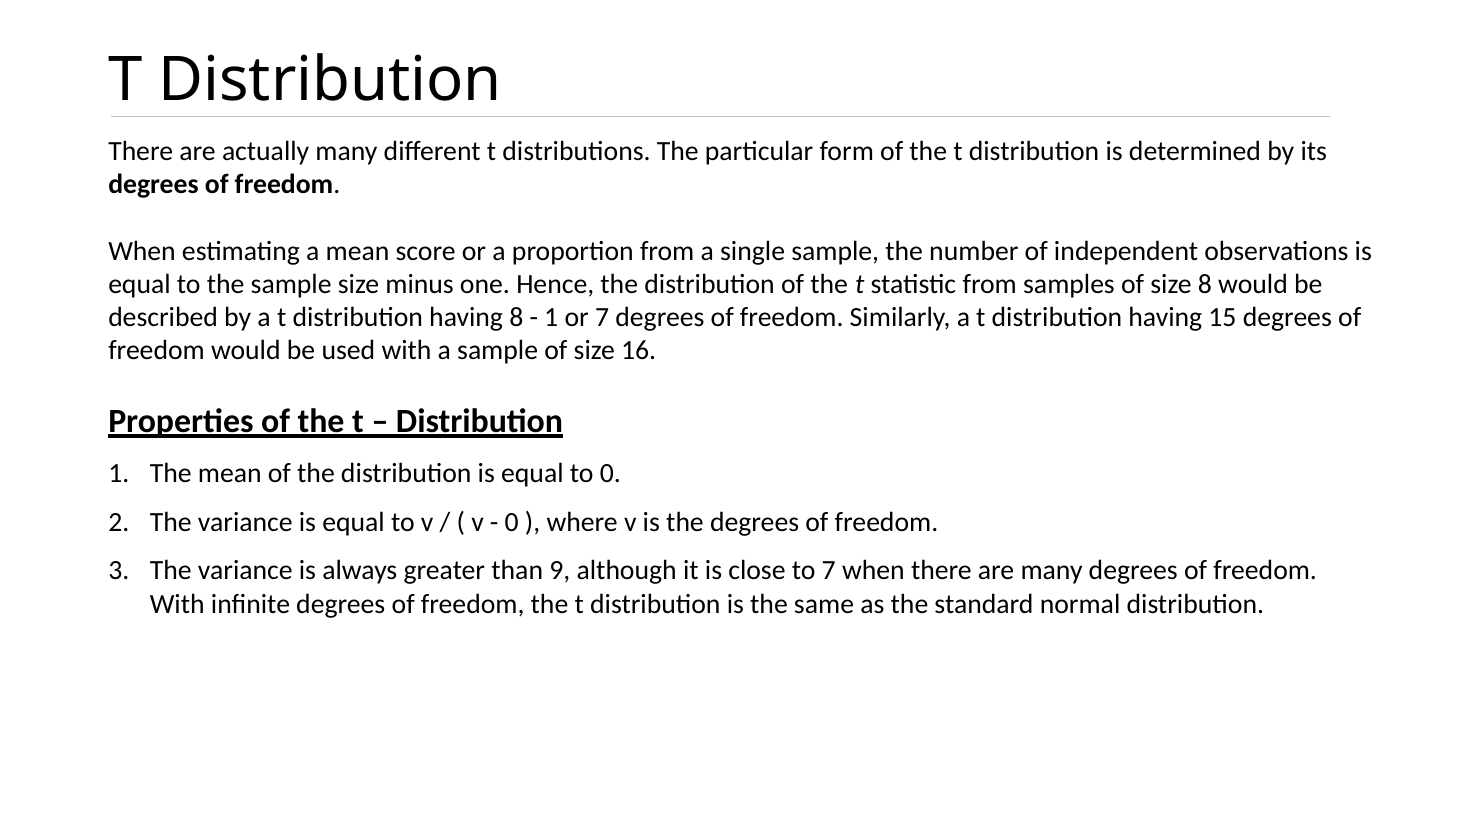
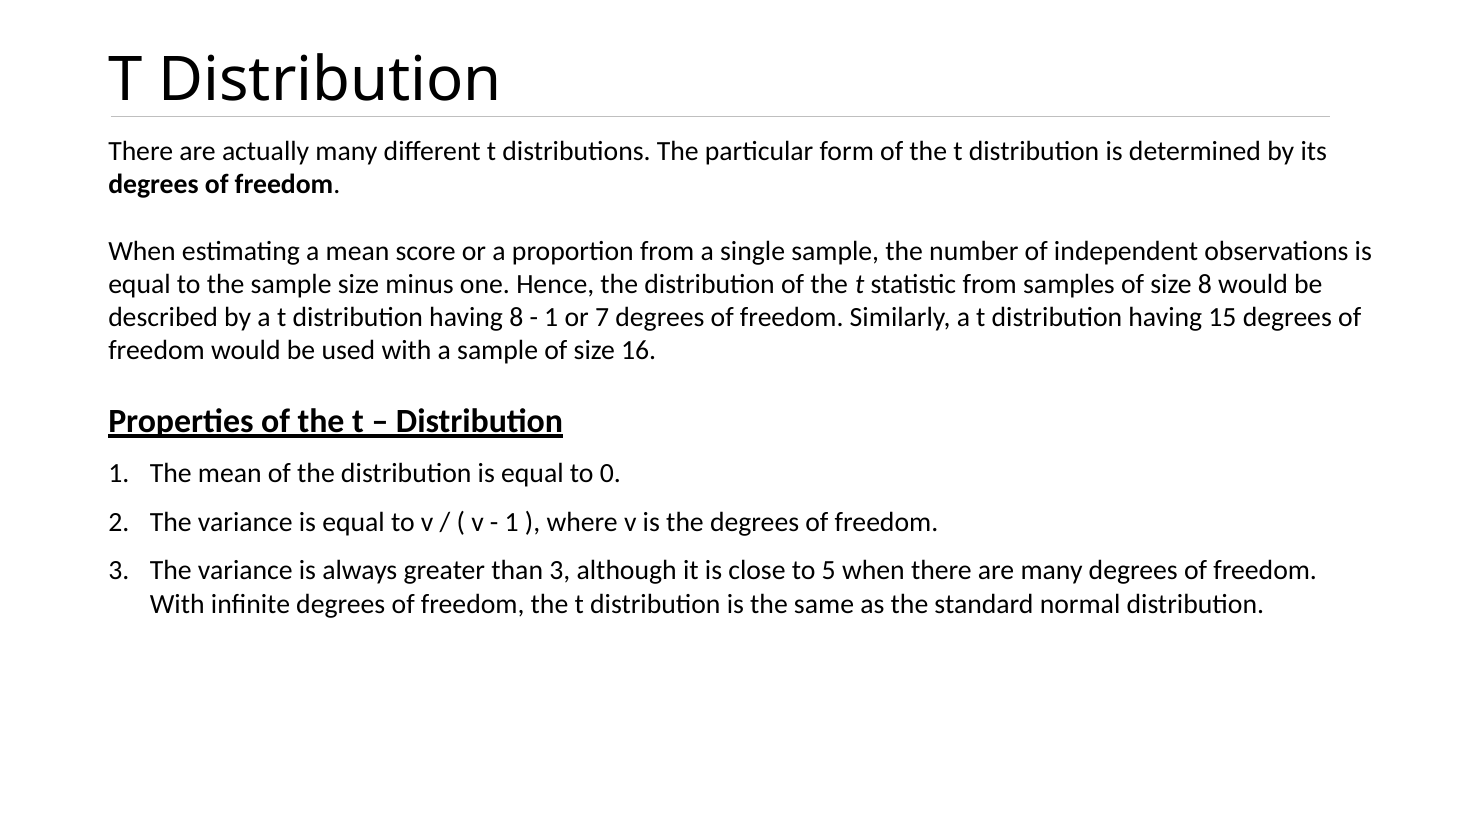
0 at (512, 522): 0 -> 1
than 9: 9 -> 3
to 7: 7 -> 5
